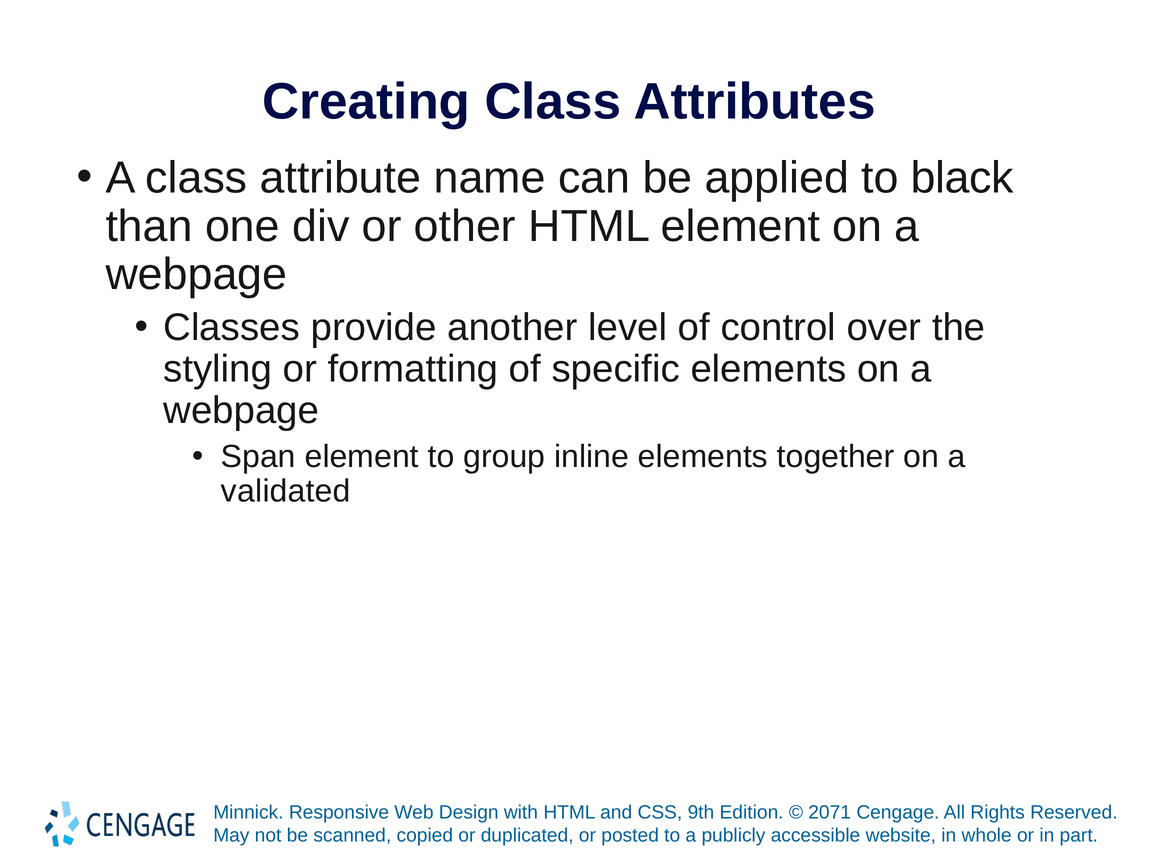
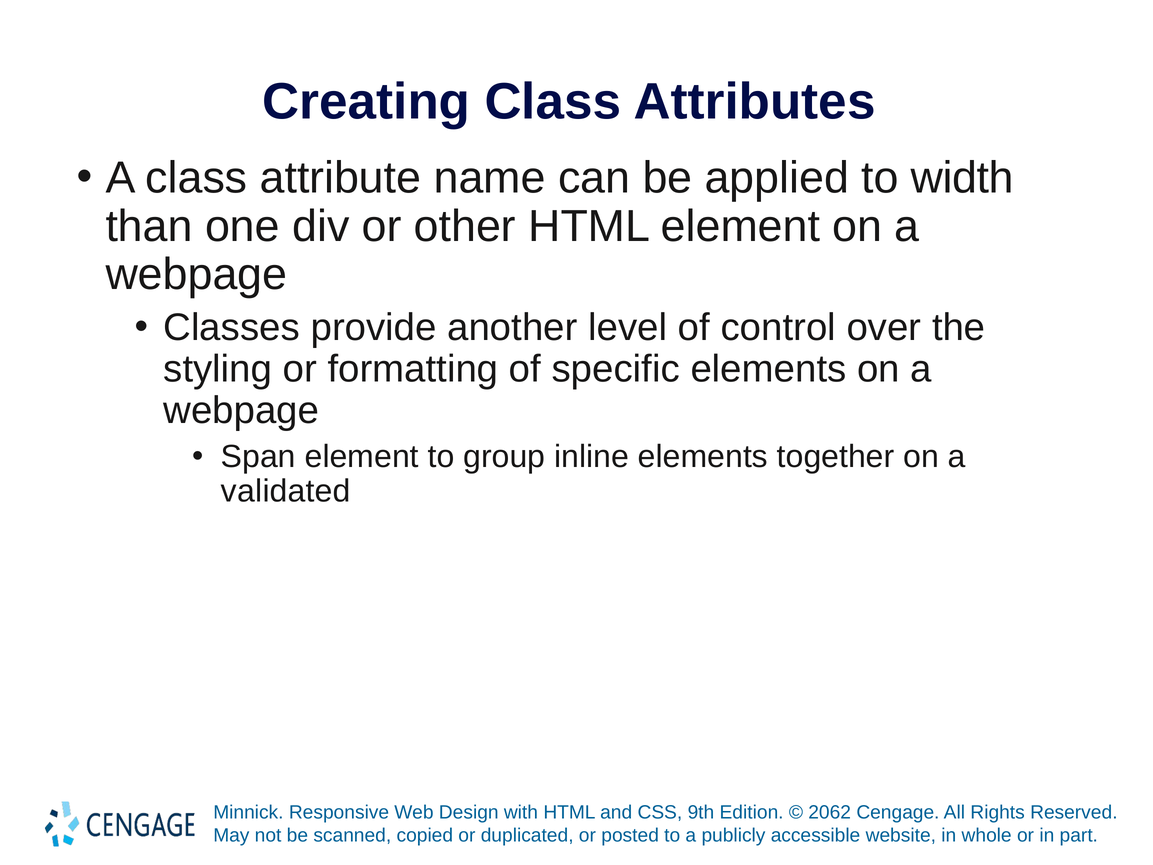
black: black -> width
2071: 2071 -> 2062
